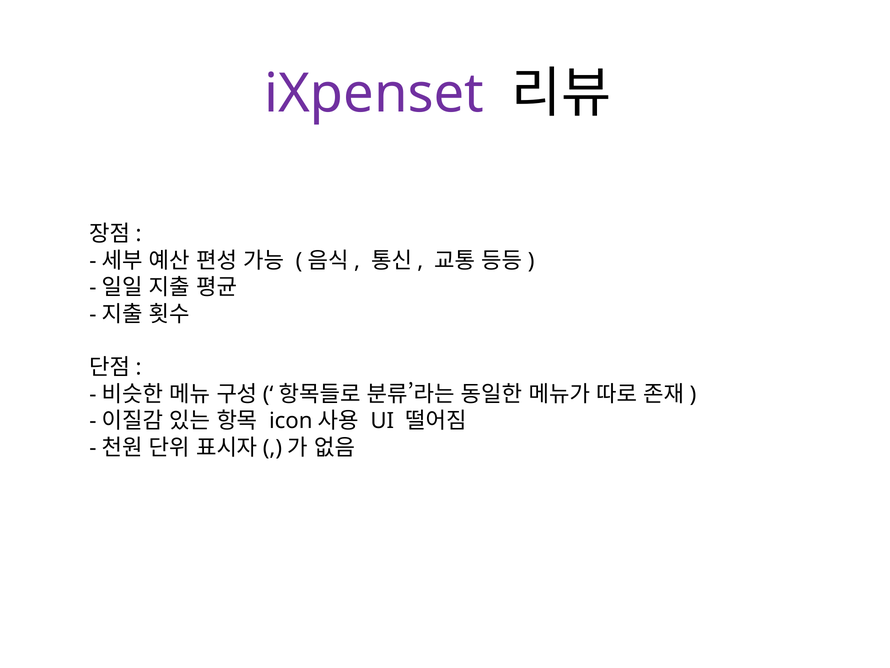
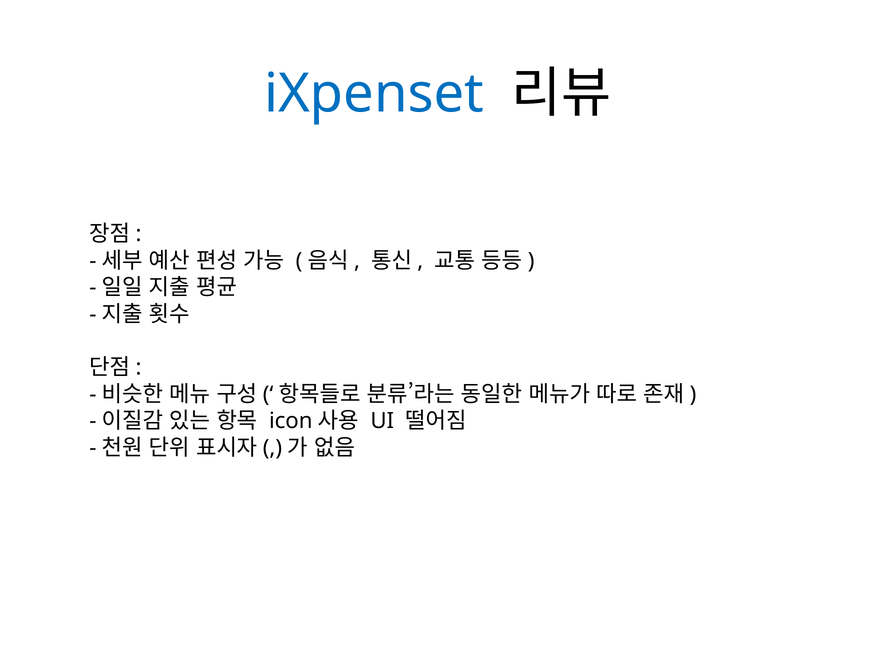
iXpenset colour: purple -> blue
